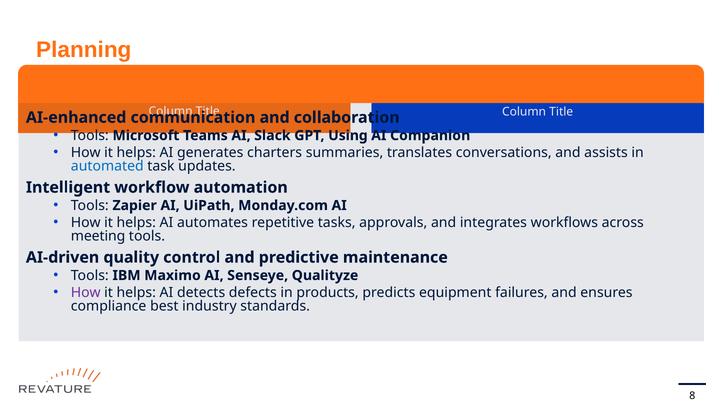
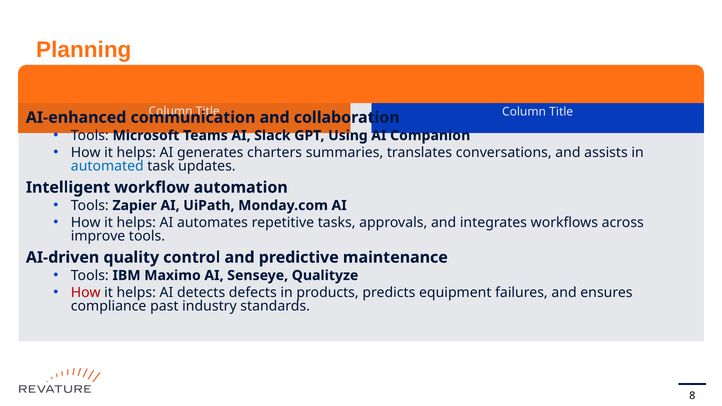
meeting: meeting -> improve
How at (86, 293) colour: purple -> red
best: best -> past
